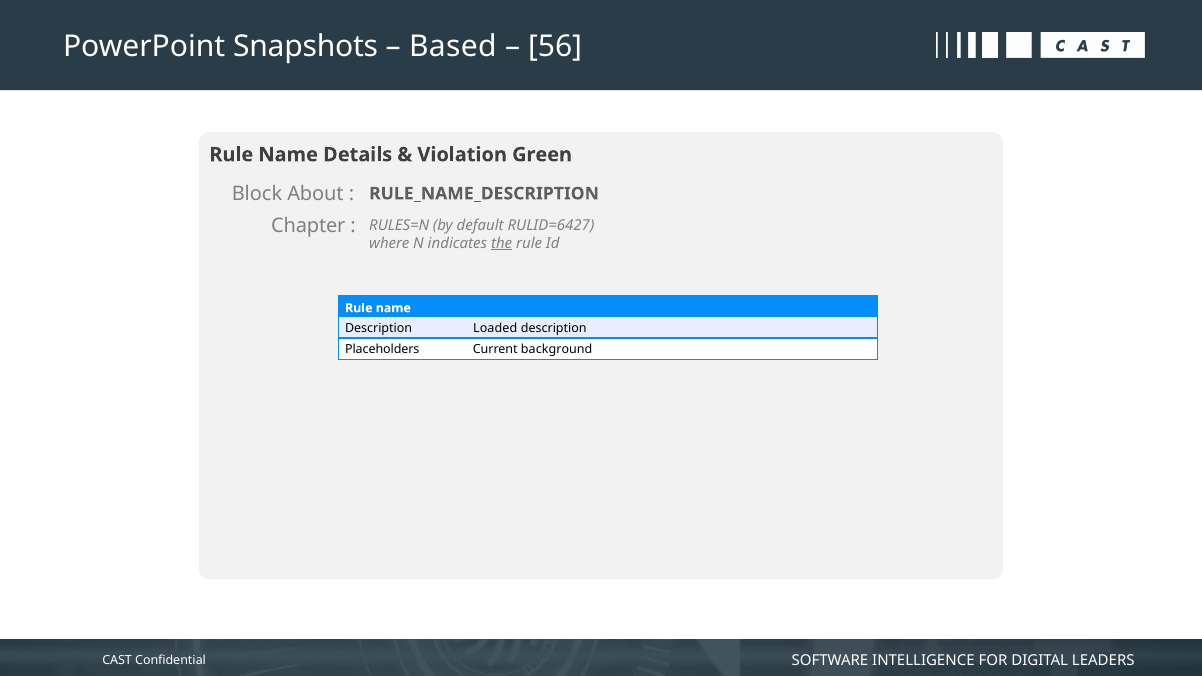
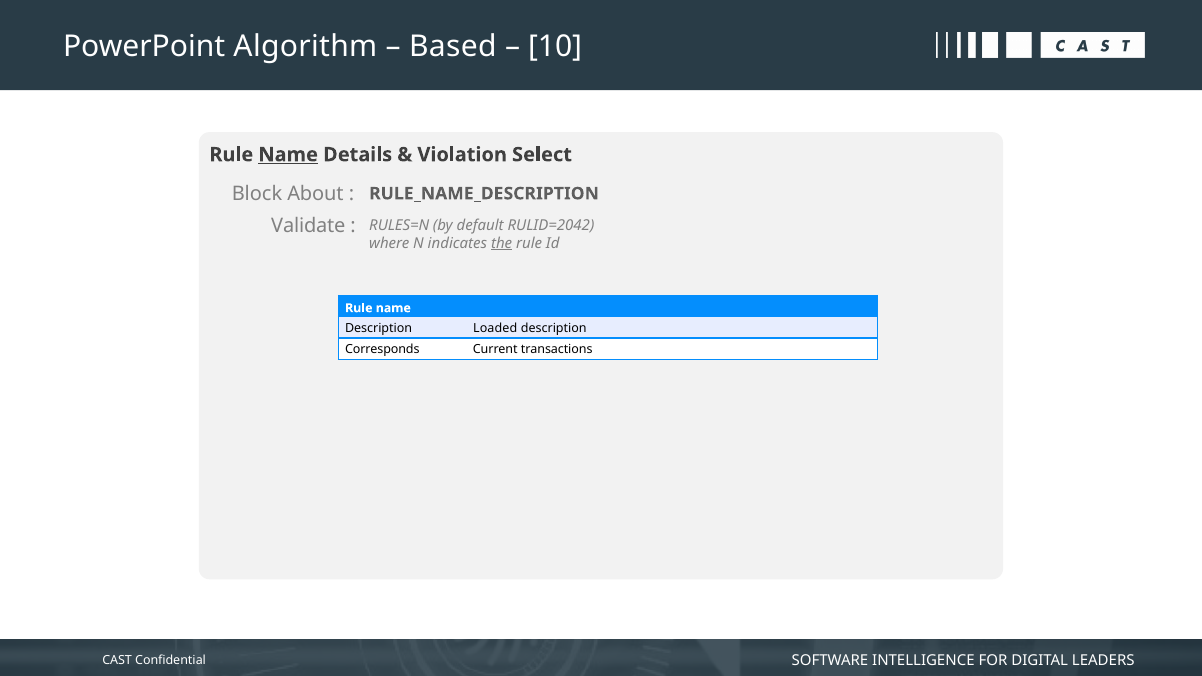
Snapshots: Snapshots -> Algorithm
56: 56 -> 10
Name at (288, 155) underline: none -> present
Green: Green -> Select
Chapter: Chapter -> Validate
RULID=6427: RULID=6427 -> RULID=2042
Placeholders: Placeholders -> Corresponds
background: background -> transactions
